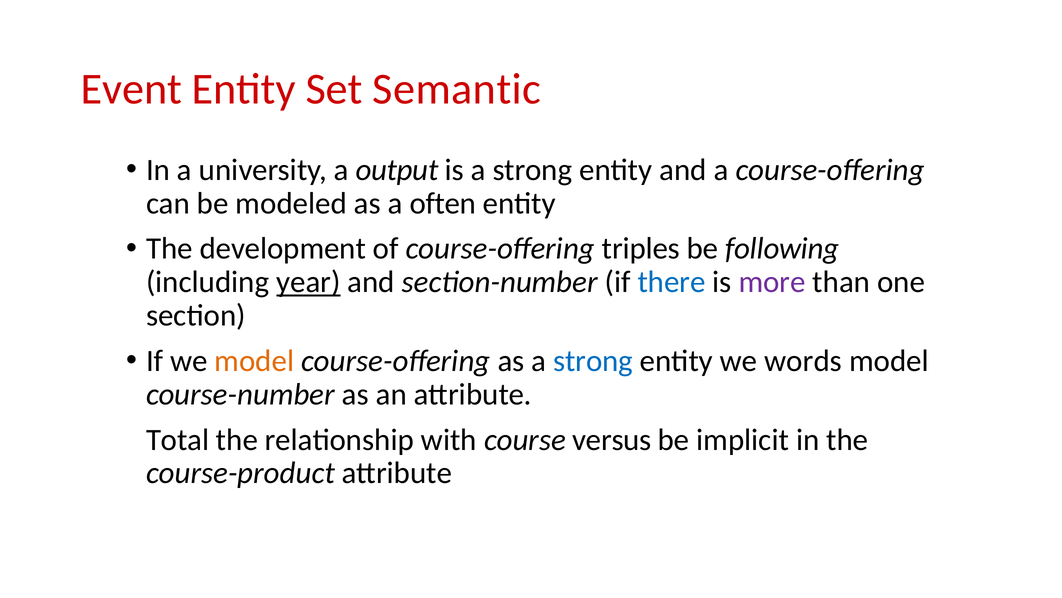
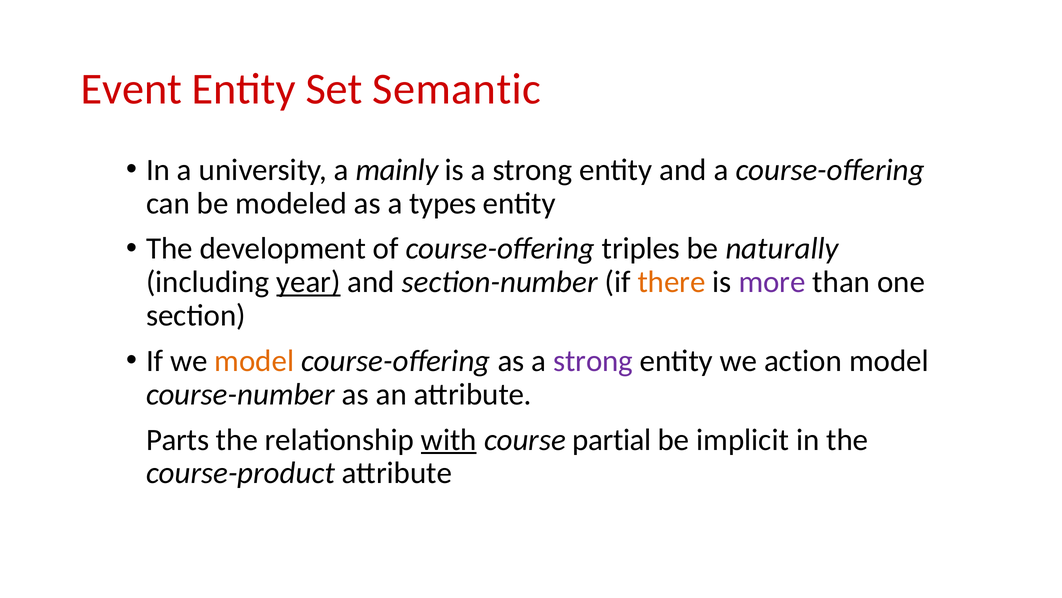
output: output -> mainly
often: often -> types
following: following -> naturally
there colour: blue -> orange
strong at (593, 361) colour: blue -> purple
words: words -> action
Total: Total -> Parts
with underline: none -> present
versus: versus -> partial
